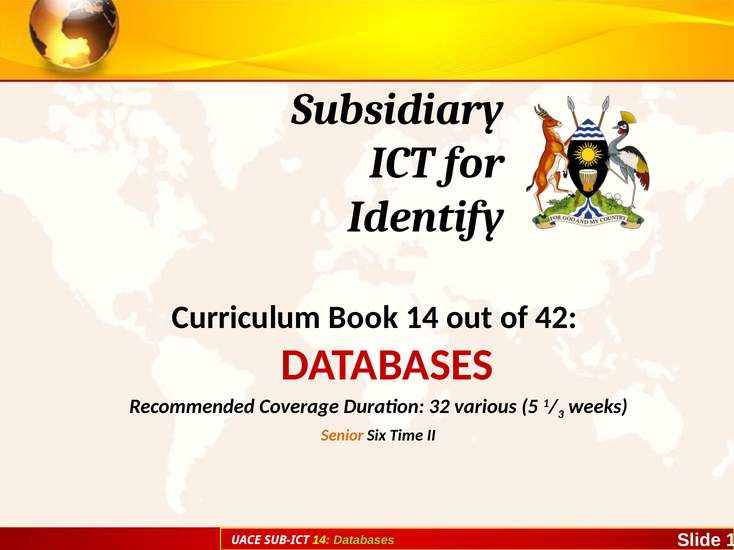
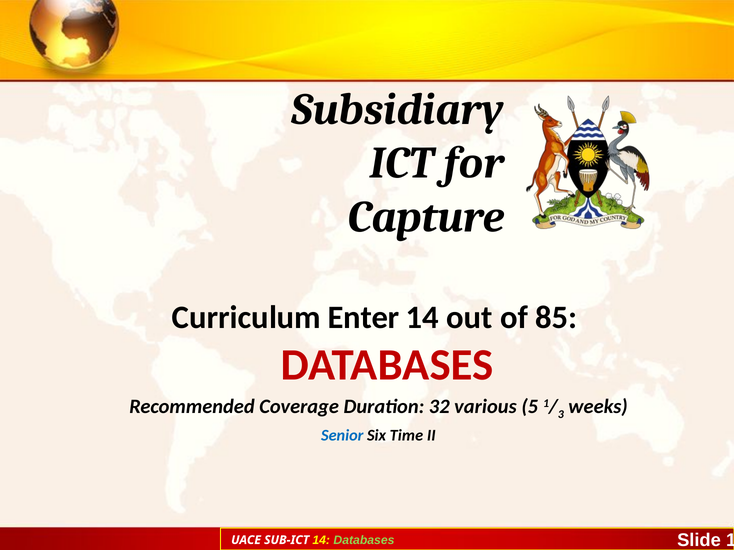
Identify: Identify -> Capture
Book: Book -> Enter
42: 42 -> 85
Senior colour: orange -> blue
